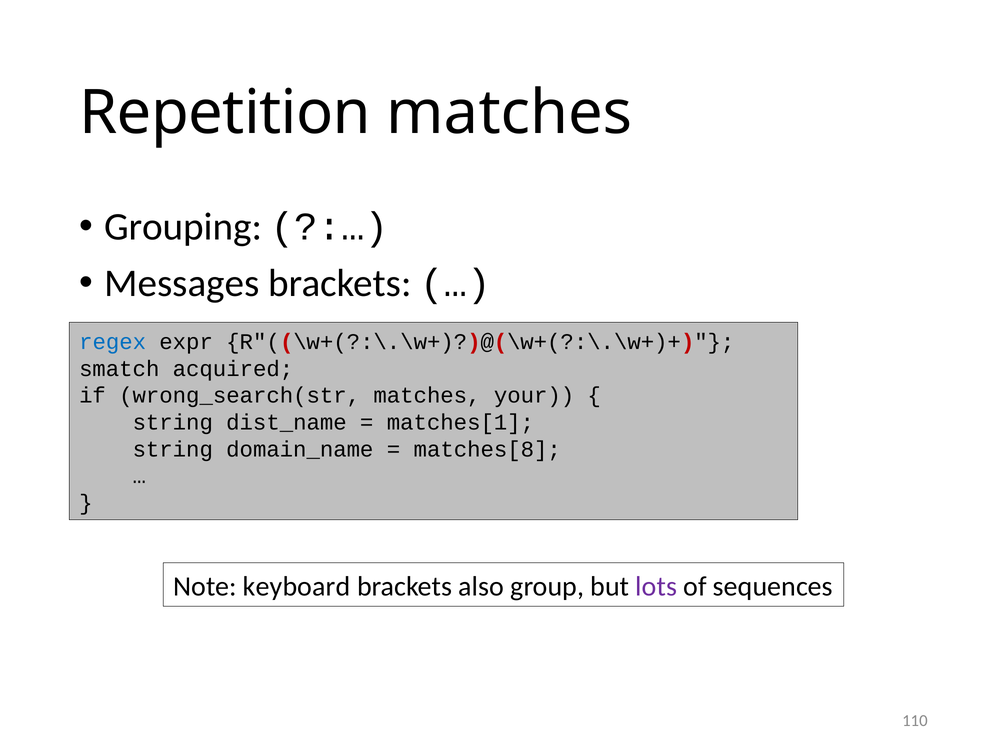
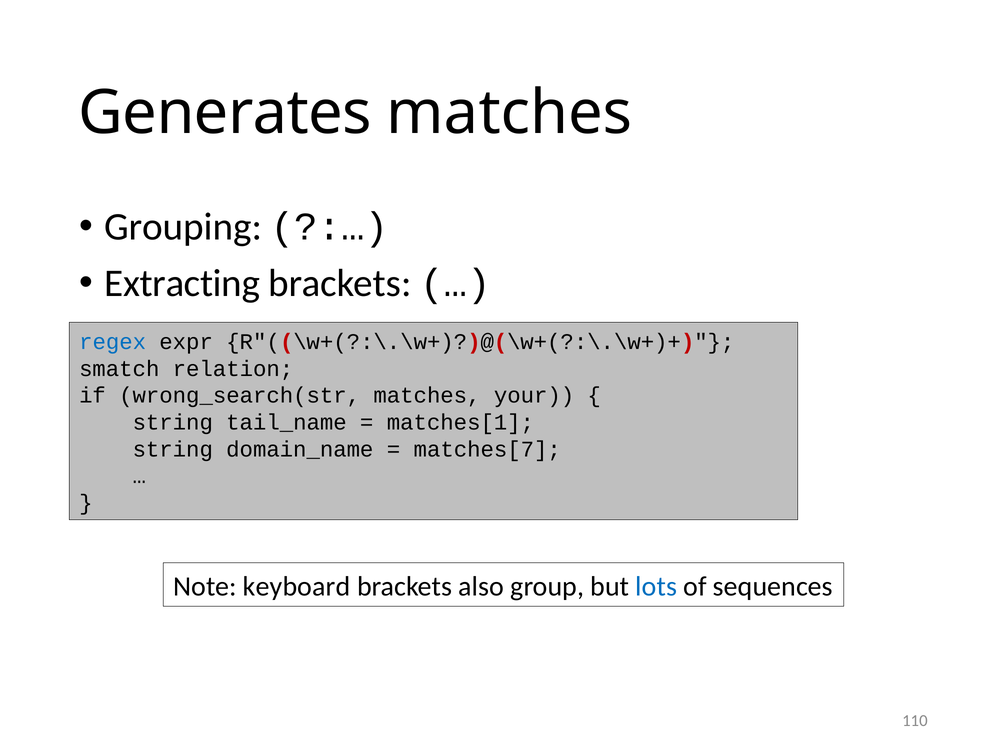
Repetition: Repetition -> Generates
Messages: Messages -> Extracting
acquired: acquired -> relation
dist_name: dist_name -> tail_name
matches[8: matches[8 -> matches[7
lots colour: purple -> blue
